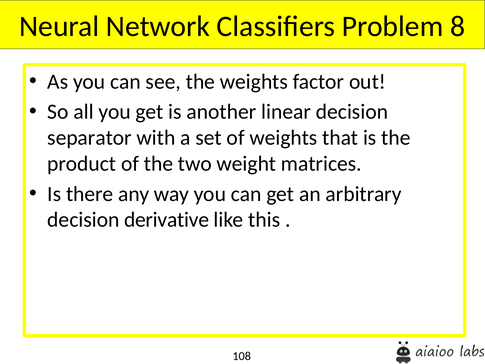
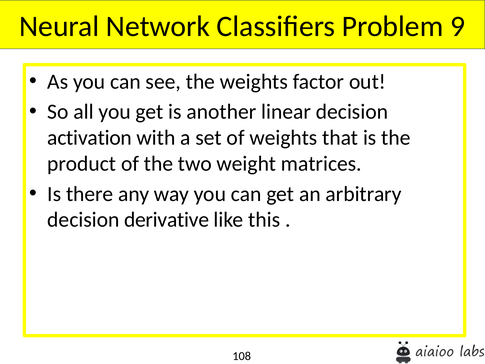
8: 8 -> 9
separator: separator -> activation
